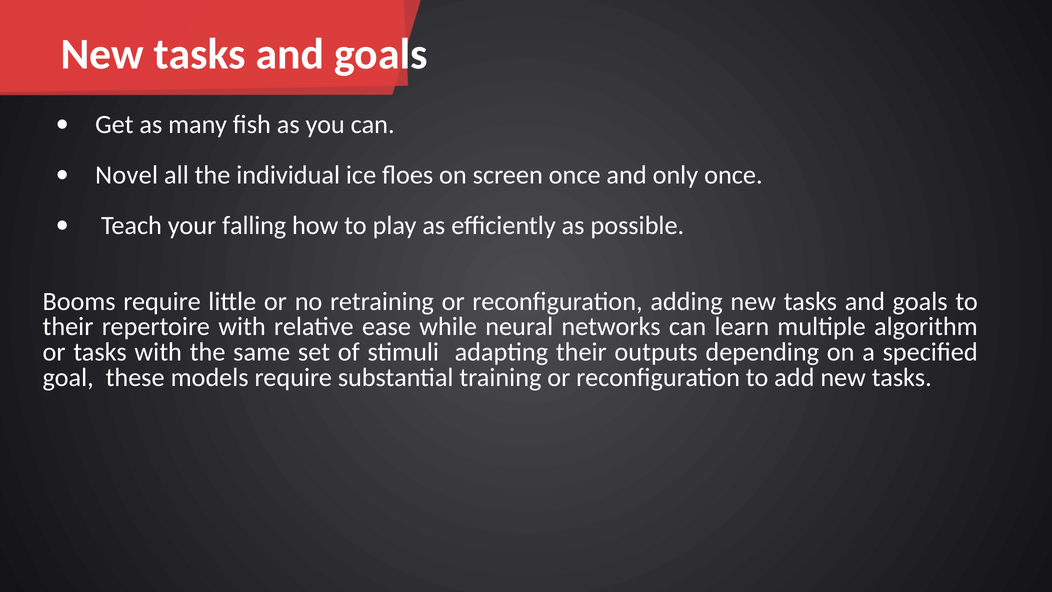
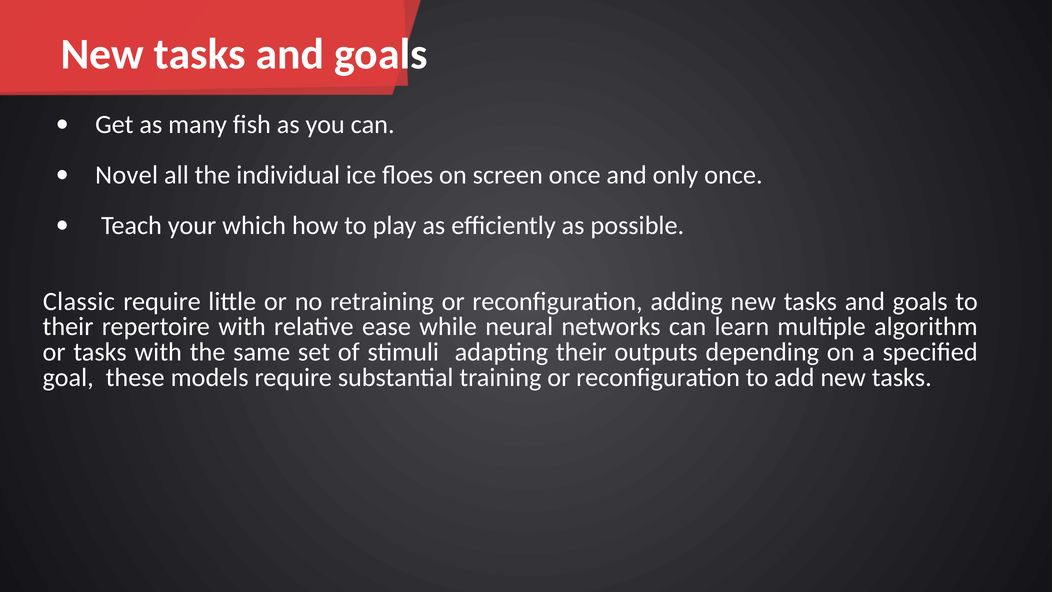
falling: falling -> which
Booms: Booms -> Classic
